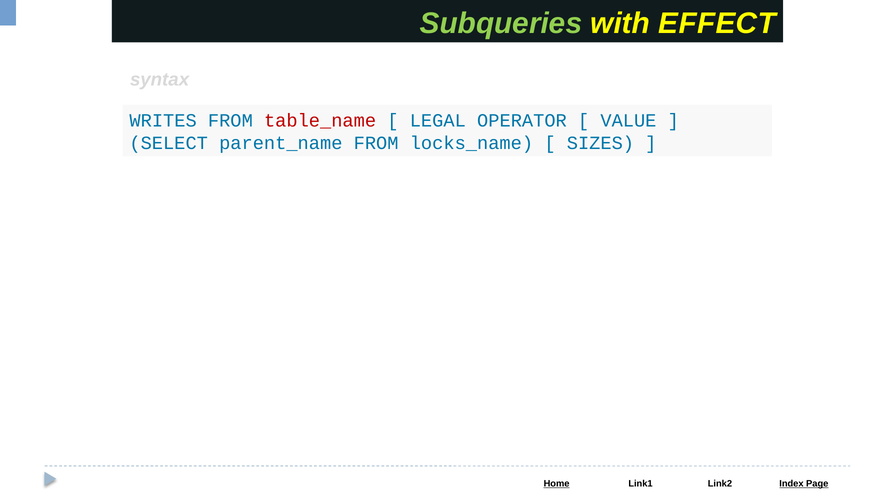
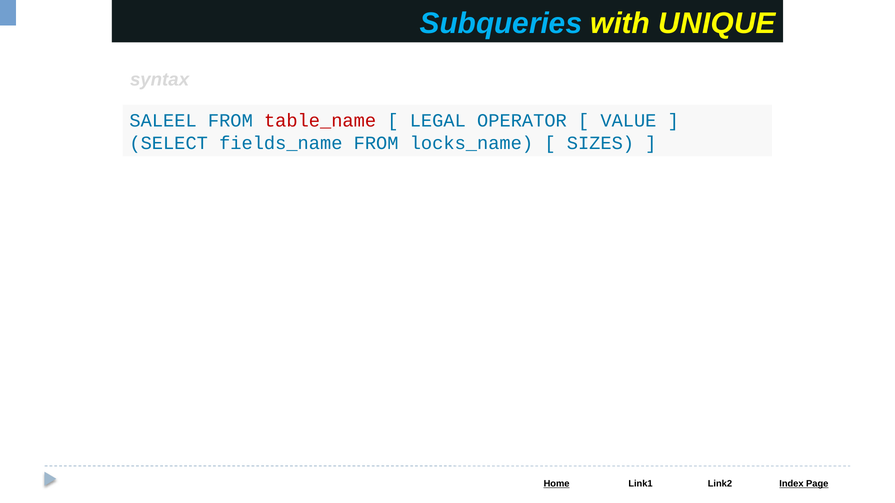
Subqueries colour: light green -> light blue
EFFECT: EFFECT -> UNIQUE
WRITES: WRITES -> SALEEL
parent_name: parent_name -> fields_name
